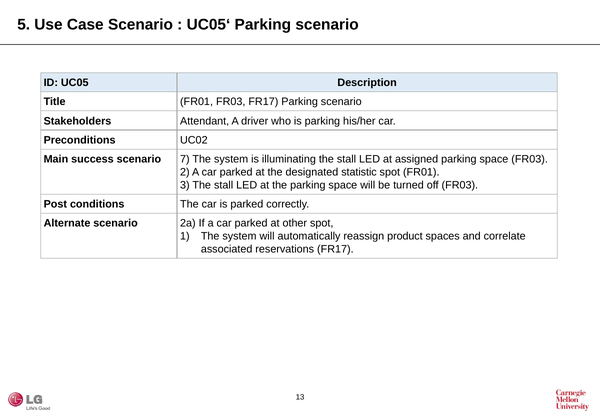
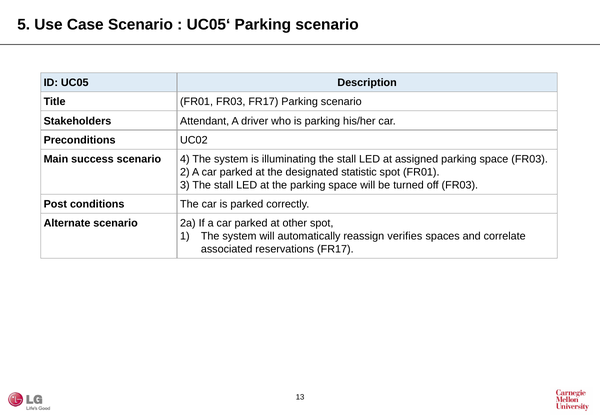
7: 7 -> 4
product: product -> verifies
